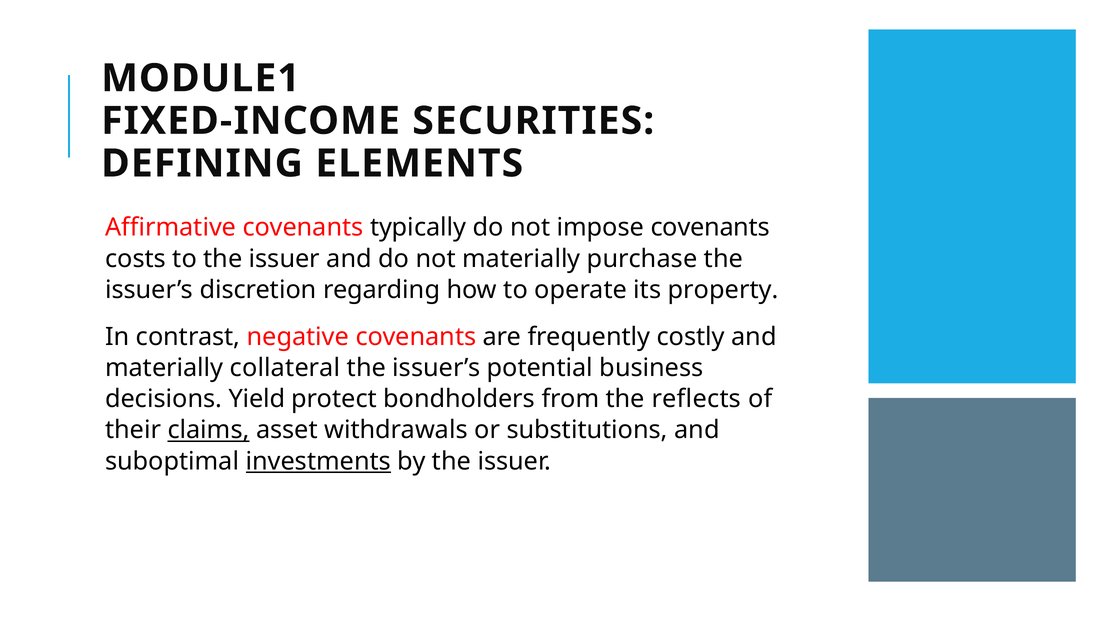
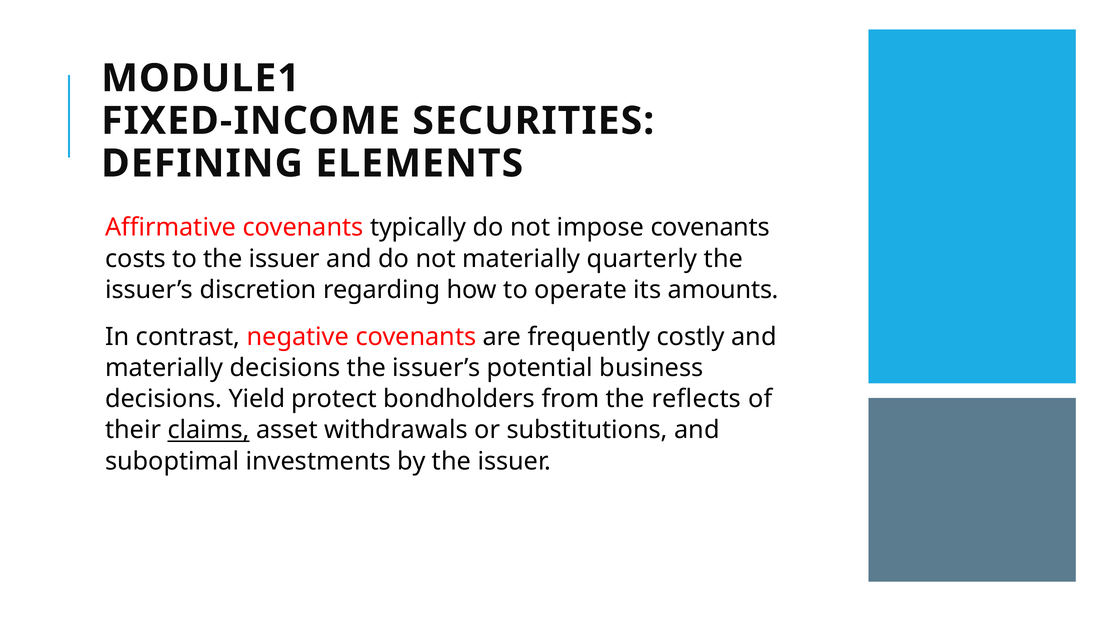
purchase: purchase -> quarterly
property: property -> amounts
materially collateral: collateral -> decisions
investments underline: present -> none
